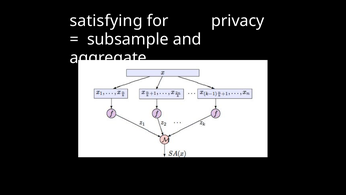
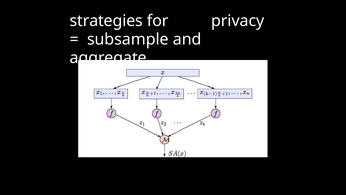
satisfying: satisfying -> strategies
